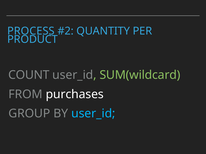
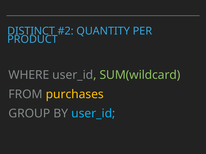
PROCESS: PROCESS -> DISTINCT
COUNT: COUNT -> WHERE
purchases colour: white -> yellow
